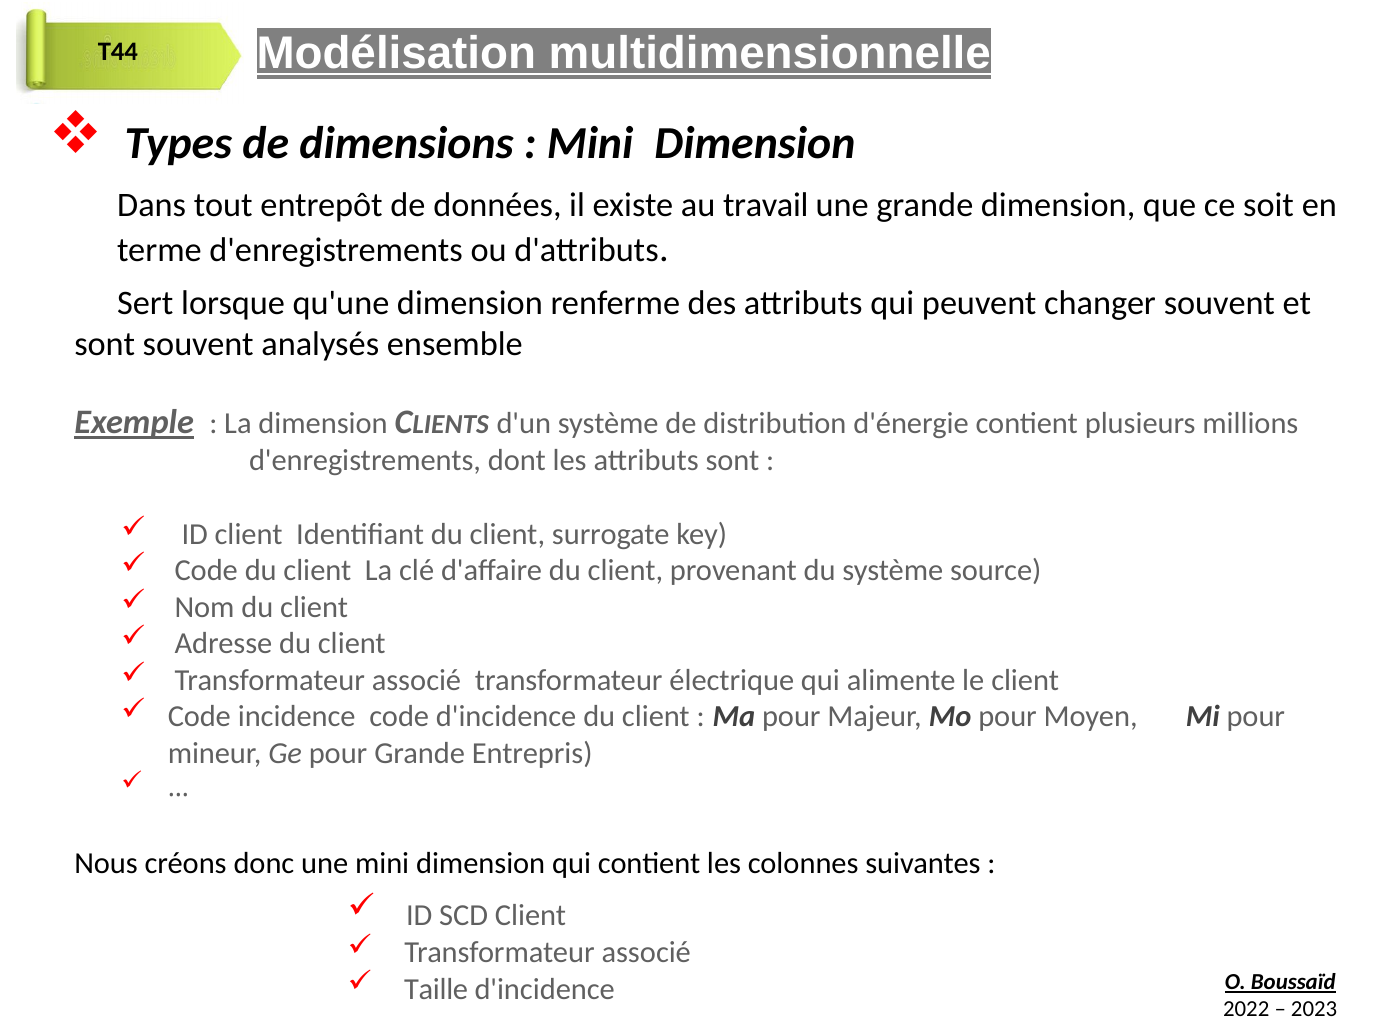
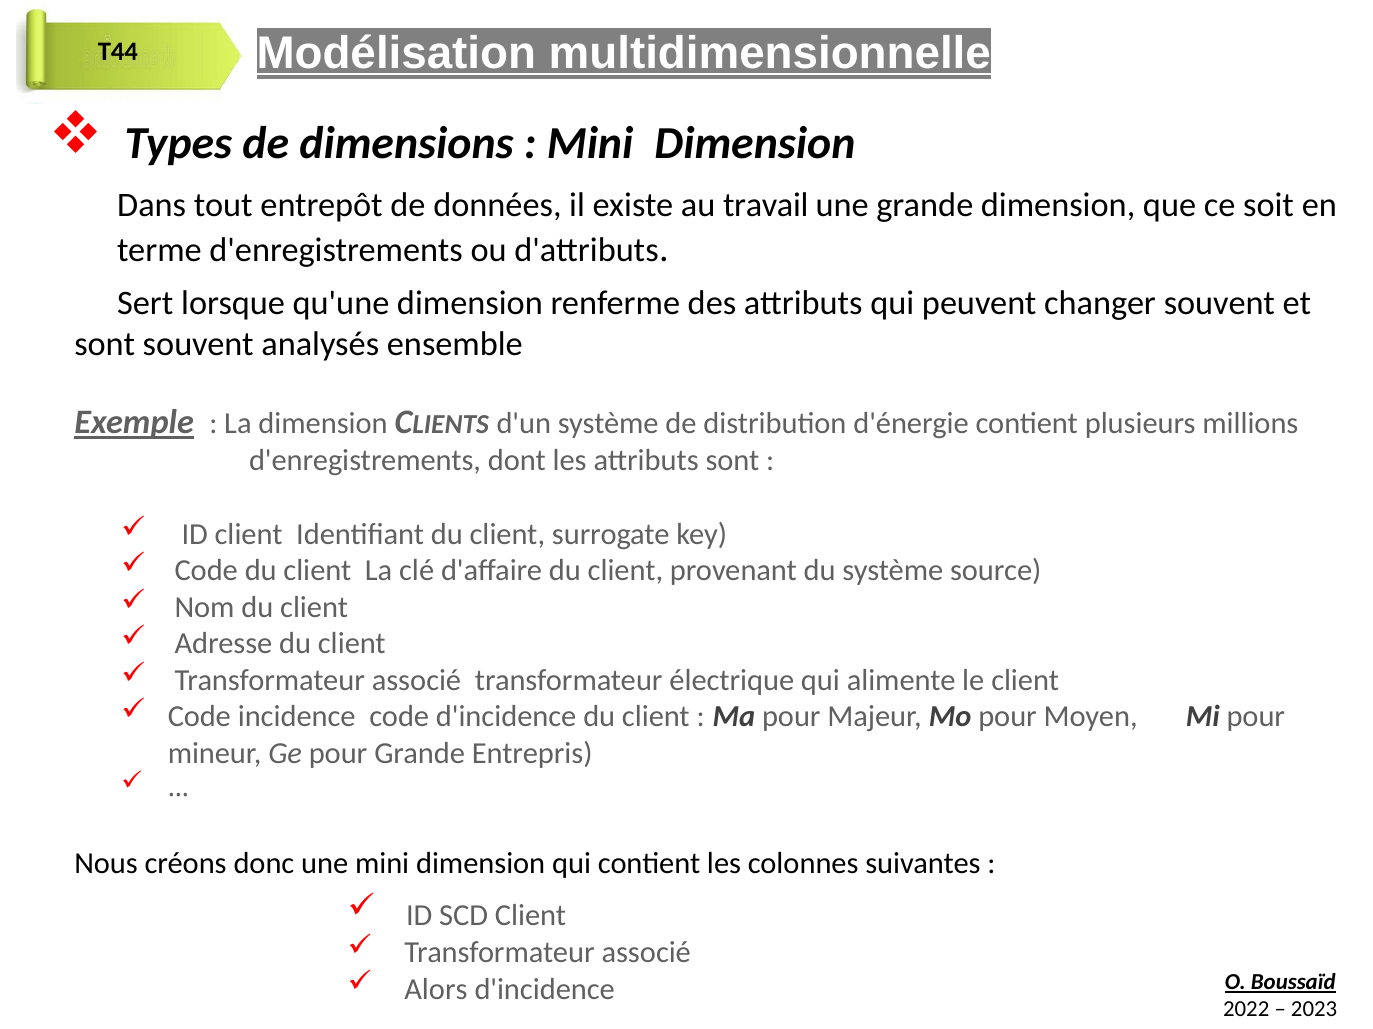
Taille: Taille -> Alors
